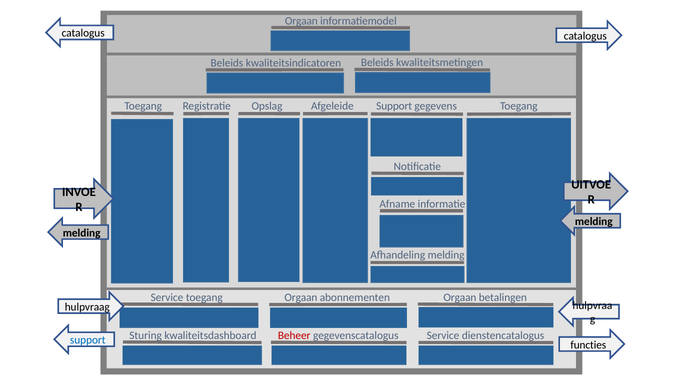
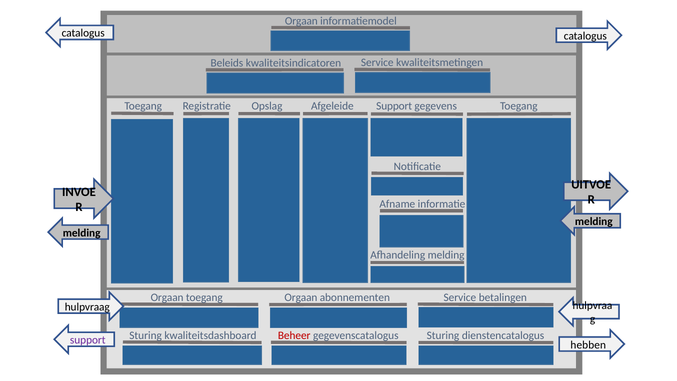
kwaliteitsindicatoren Beleids: Beleids -> Service
Service at (167, 297): Service -> Orgaan
abonnementen Orgaan: Orgaan -> Service
gegevenscatalogus Service: Service -> Sturing
support at (88, 340) colour: blue -> purple
functies: functies -> hebben
